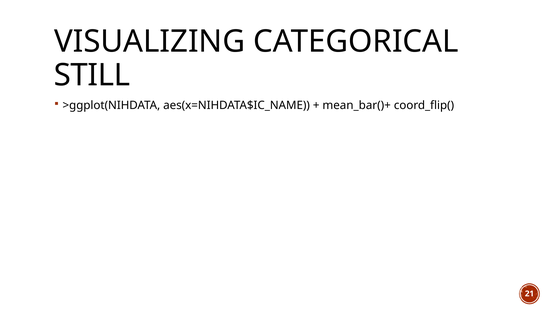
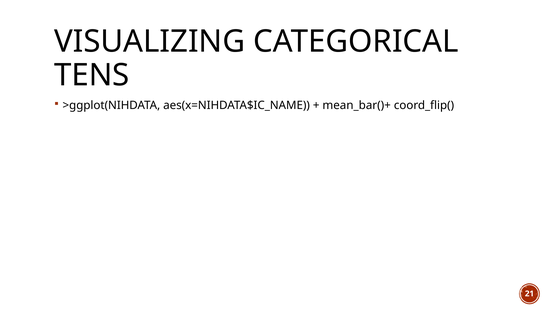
STILL: STILL -> TENS
